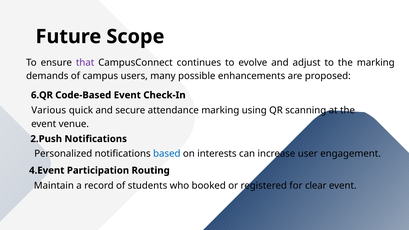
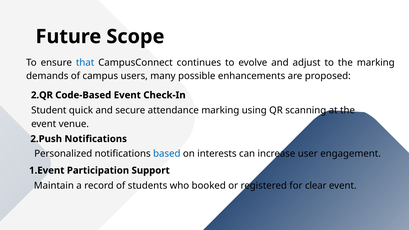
that colour: purple -> blue
6.QR: 6.QR -> 2.QR
Various: Various -> Student
4.Event: 4.Event -> 1.Event
Routing: Routing -> Support
